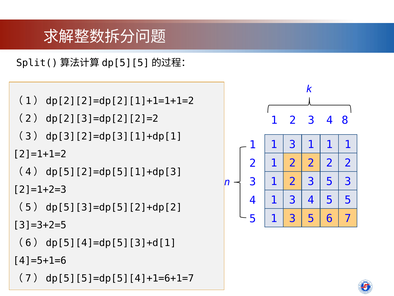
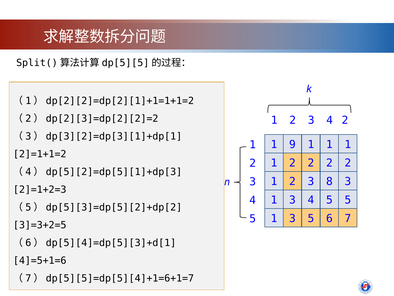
4 8: 8 -> 2
3 at (292, 144): 3 -> 9
5 at (329, 181): 5 -> 8
